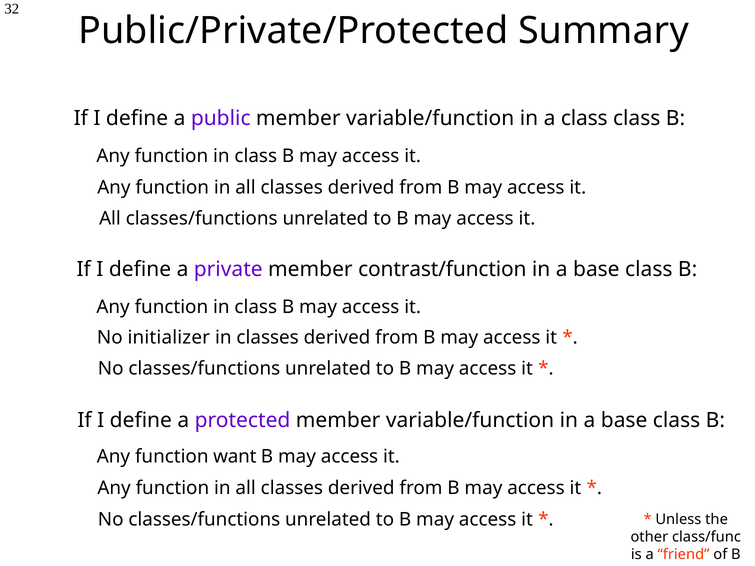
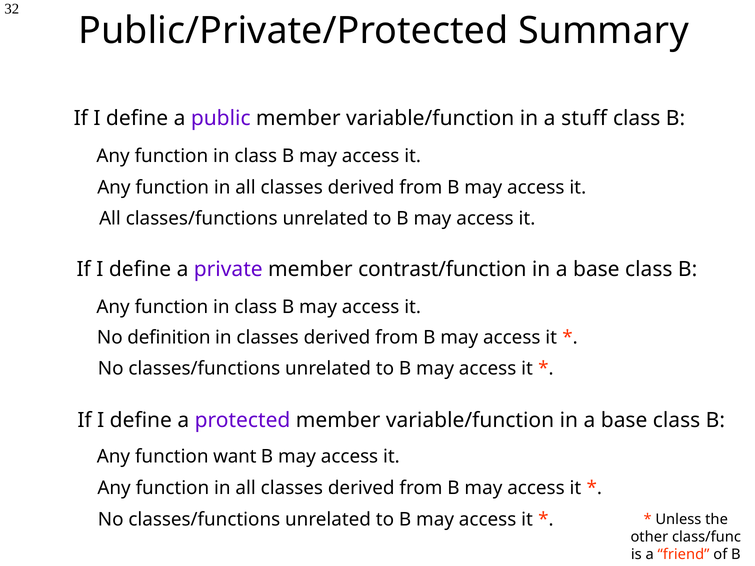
a class: class -> stuff
initializer: initializer -> definition
